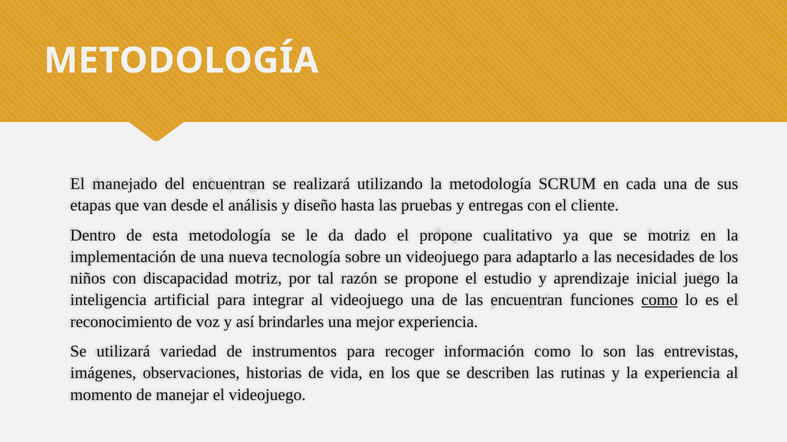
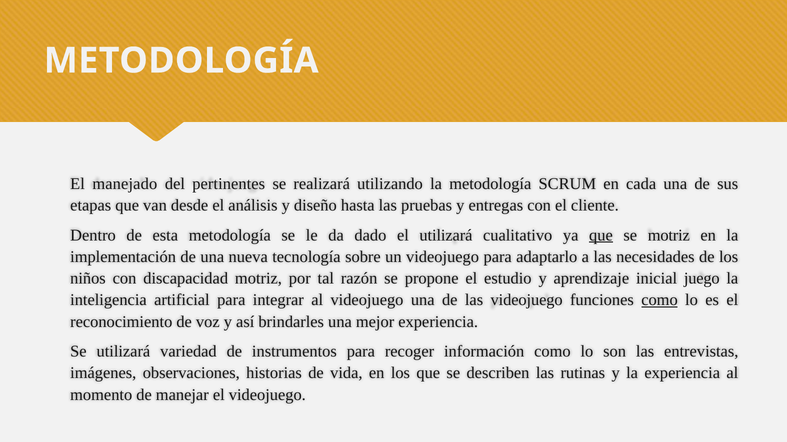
del encuentran: encuentran -> pertinentes
el propone: propone -> utilizará
que at (601, 236) underline: none -> present
las encuentran: encuentran -> videojuego
